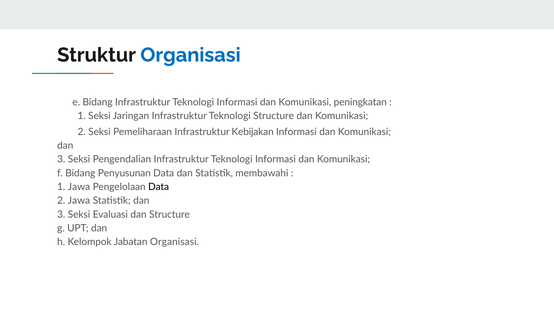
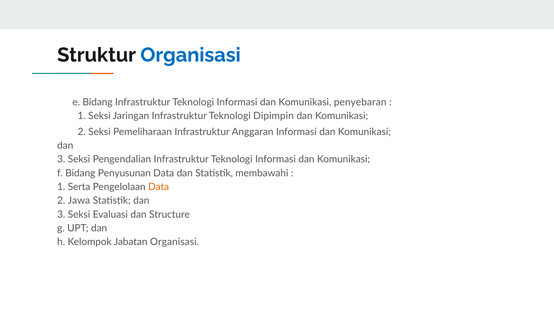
peningkatan: peningkatan -> penyebaran
Teknologi Structure: Structure -> Dipimpin
Kebijakan: Kebijakan -> Anggaran
1 Jawa: Jawa -> Serta
Data at (159, 187) colour: black -> orange
